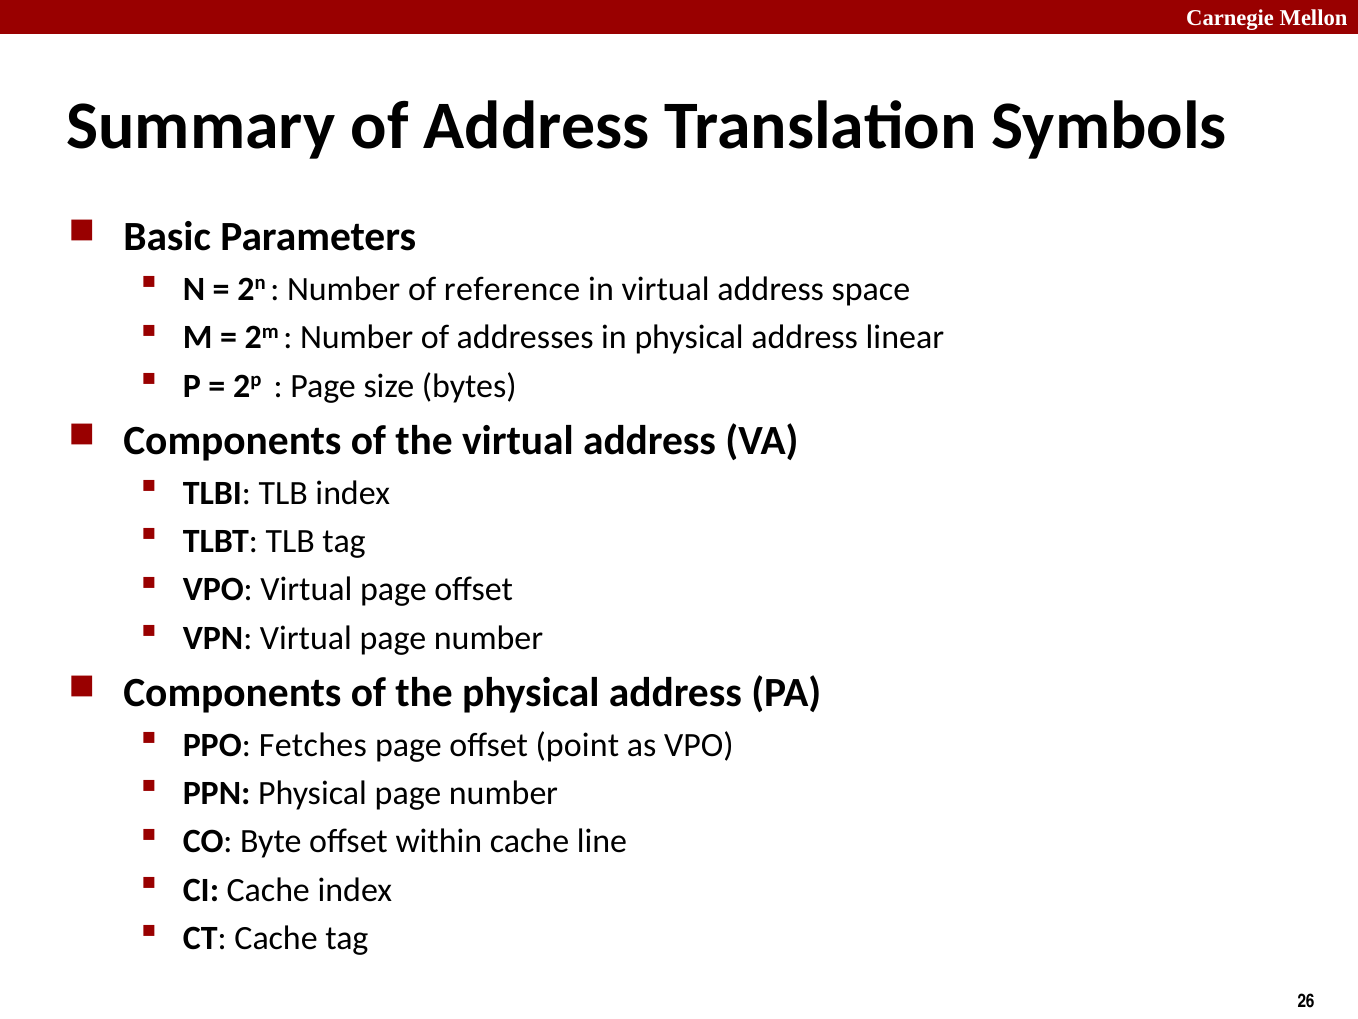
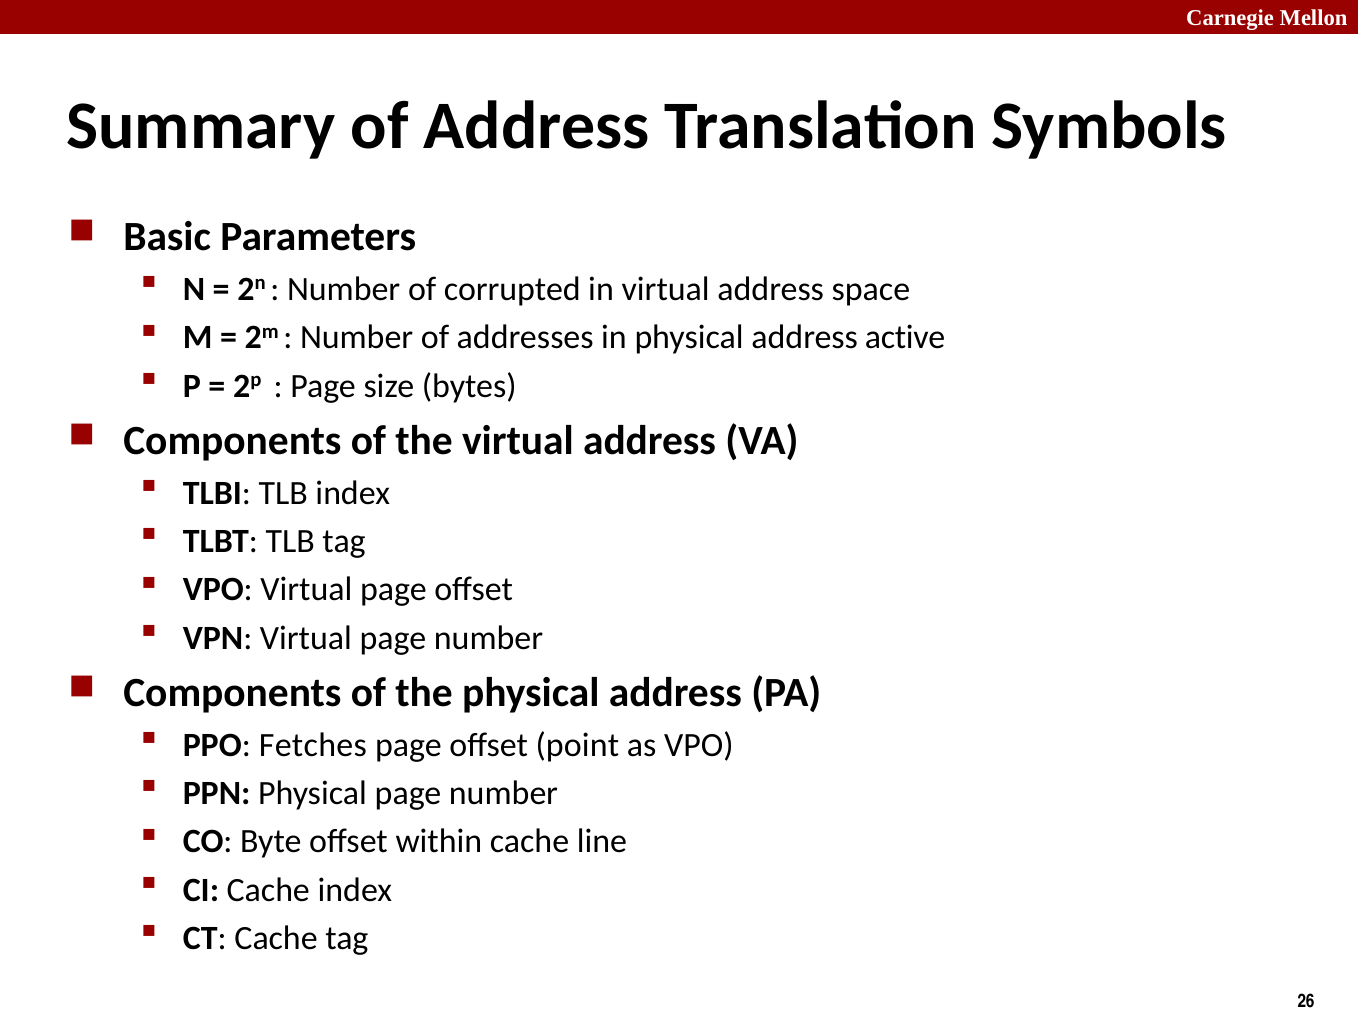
reference: reference -> corrupted
linear: linear -> active
